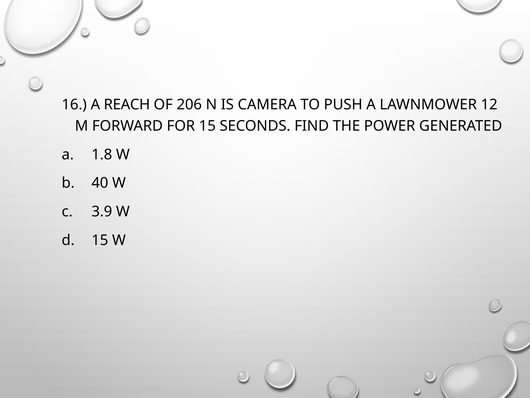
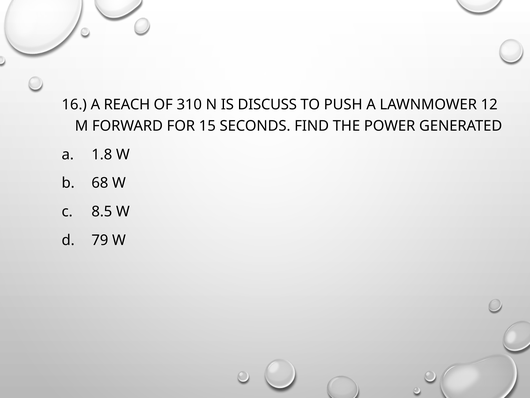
206: 206 -> 310
CAMERA: CAMERA -> DISCUSS
40: 40 -> 68
3.9: 3.9 -> 8.5
15 at (100, 240): 15 -> 79
